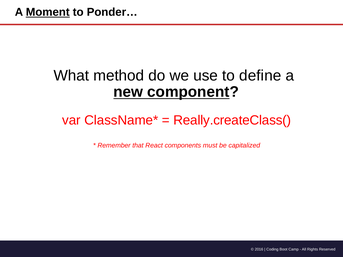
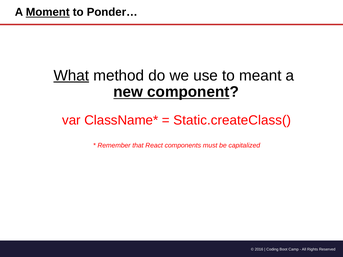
What underline: none -> present
define: define -> meant
Really.createClass(: Really.createClass( -> Static.createClass(
